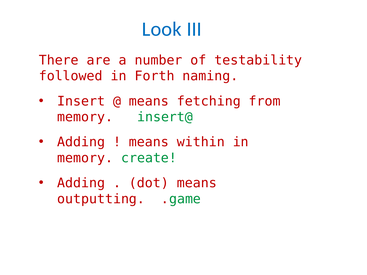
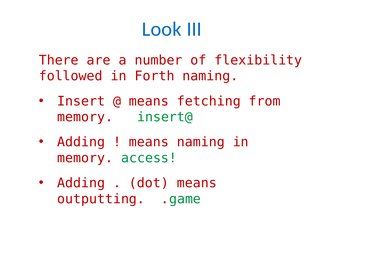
testability: testability -> flexibility
means within: within -> naming
create: create -> access
